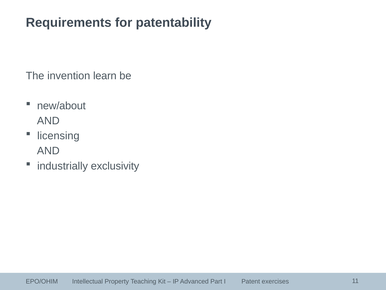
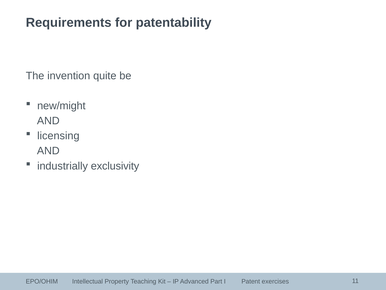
learn: learn -> quite
new/about: new/about -> new/might
